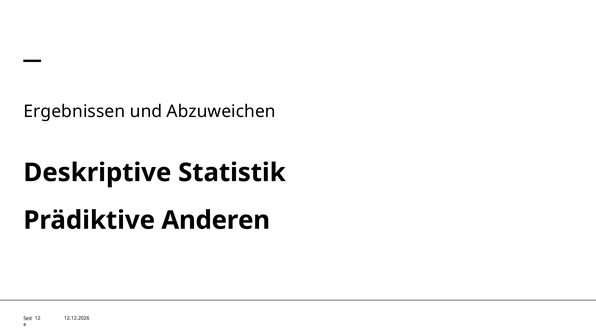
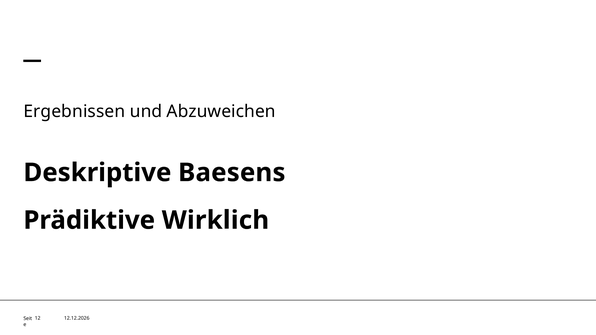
Statistik: Statistik -> Baesens
Anderen: Anderen -> Wirklich
